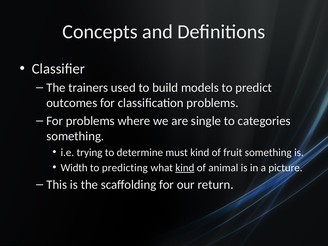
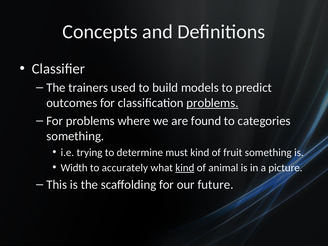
problems at (212, 103) underline: none -> present
single: single -> found
predicting: predicting -> accurately
return: return -> future
